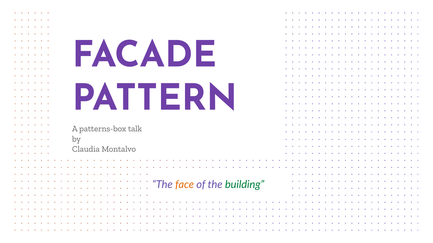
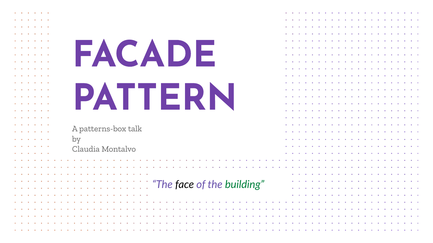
face colour: orange -> black
